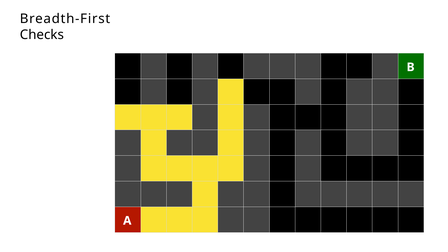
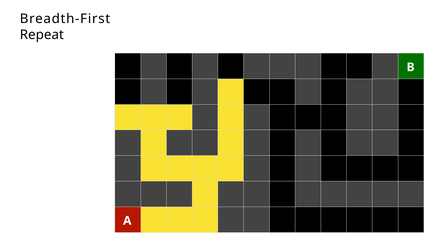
Checks: Checks -> Repeat
